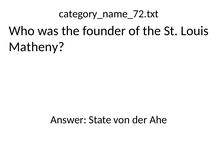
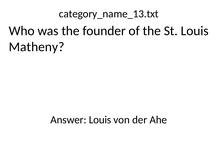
category_name_72.txt: category_name_72.txt -> category_name_13.txt
Answer State: State -> Louis
